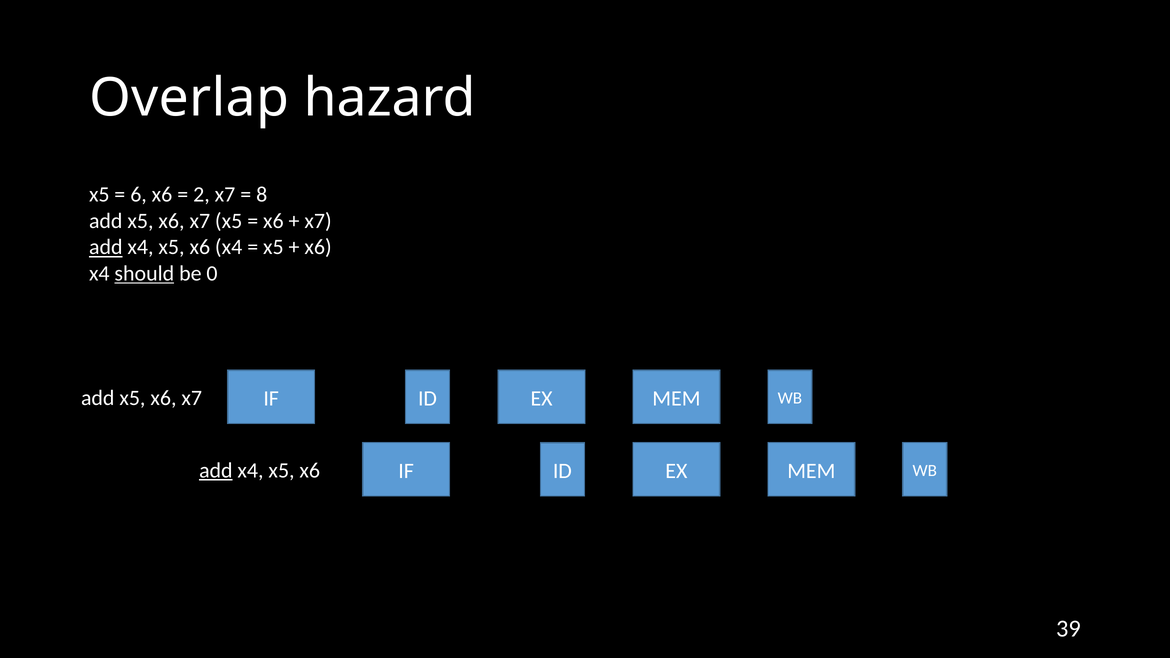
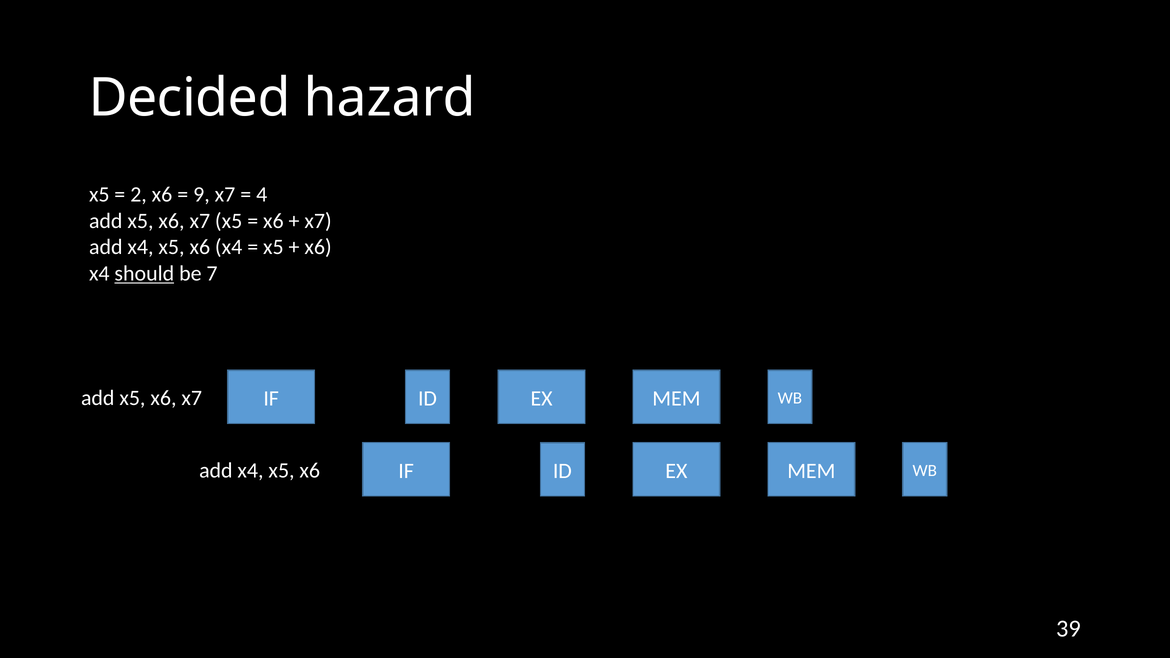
Overlap: Overlap -> Decided
6: 6 -> 2
2: 2 -> 9
8: 8 -> 4
add at (106, 247) underline: present -> none
0: 0 -> 7
add at (216, 471) underline: present -> none
